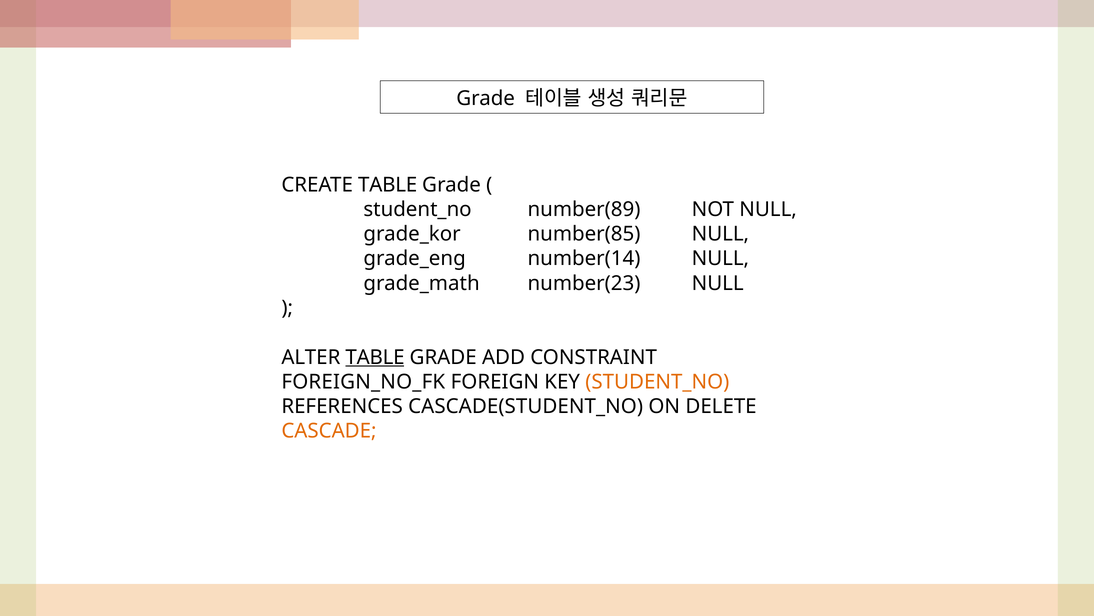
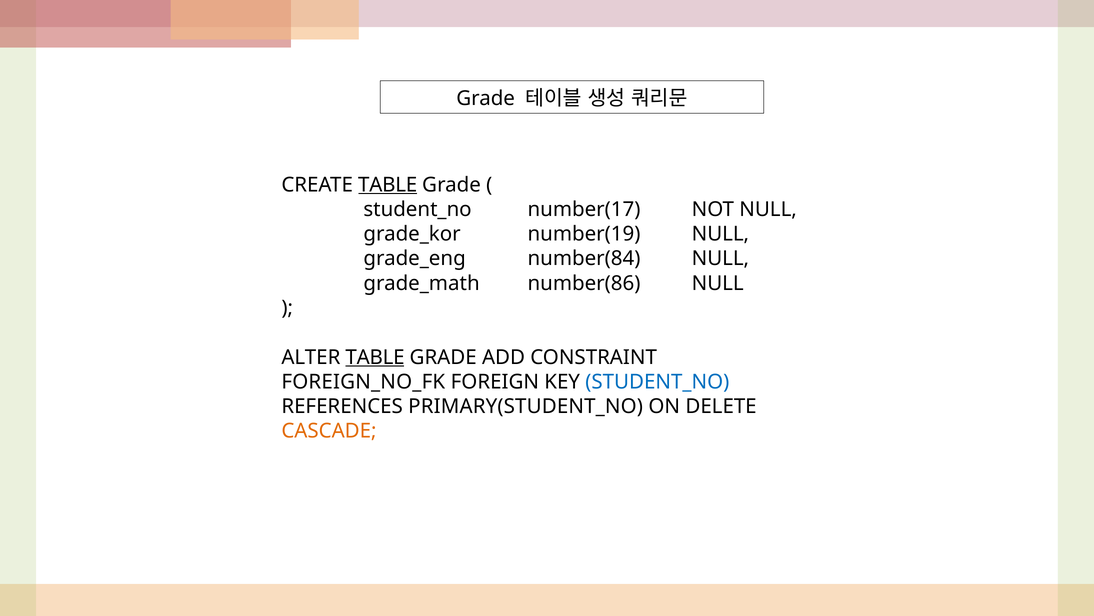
TABLE at (388, 185) underline: none -> present
number(89: number(89 -> number(17
number(85: number(85 -> number(19
number(14: number(14 -> number(84
number(23: number(23 -> number(86
STUDENT_NO at (657, 382) colour: orange -> blue
CASCADE(STUDENT_NO: CASCADE(STUDENT_NO -> PRIMARY(STUDENT_NO
